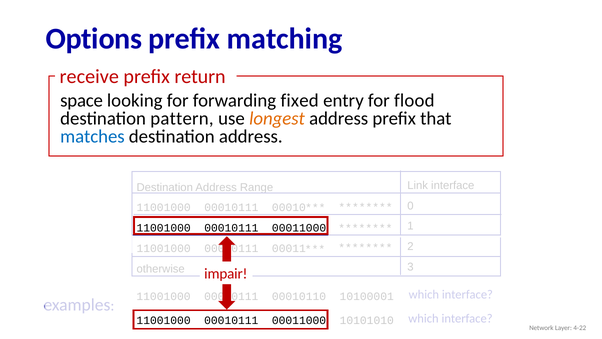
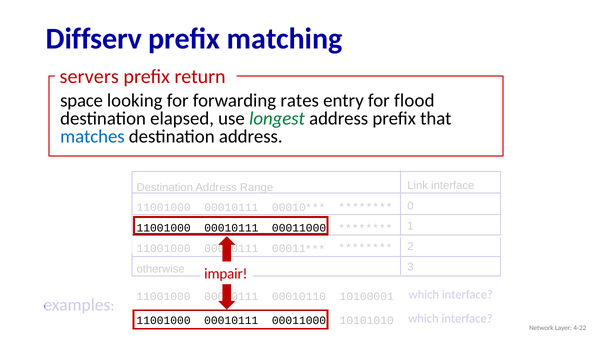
Options: Options -> Diffserv
receive: receive -> servers
fixed: fixed -> rates
pattern: pattern -> elapsed
longest colour: orange -> green
